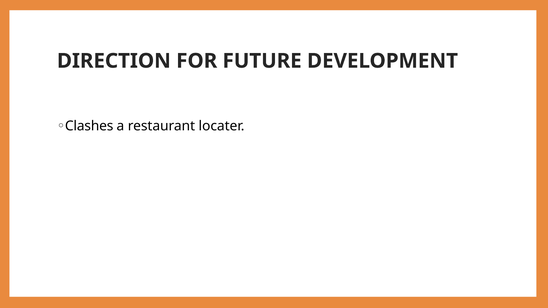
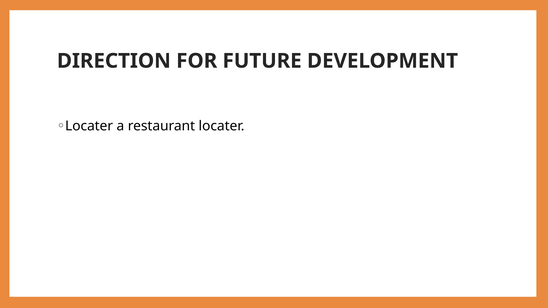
Clashes at (89, 126): Clashes -> Locater
